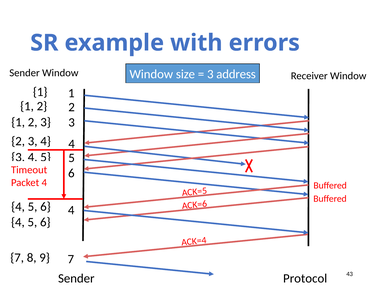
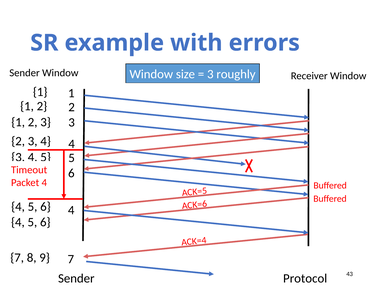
address: address -> roughly
